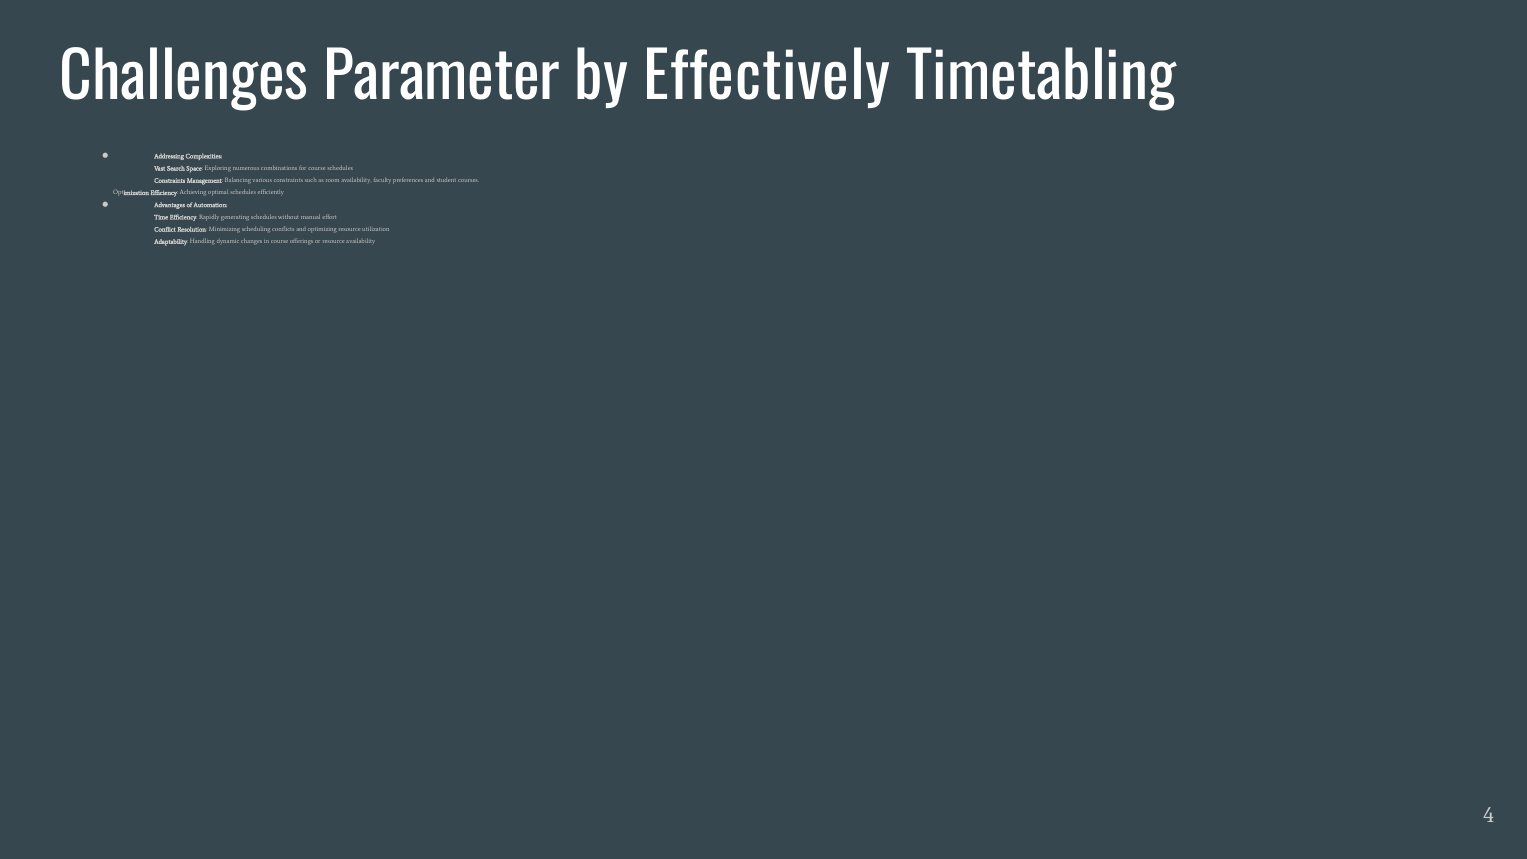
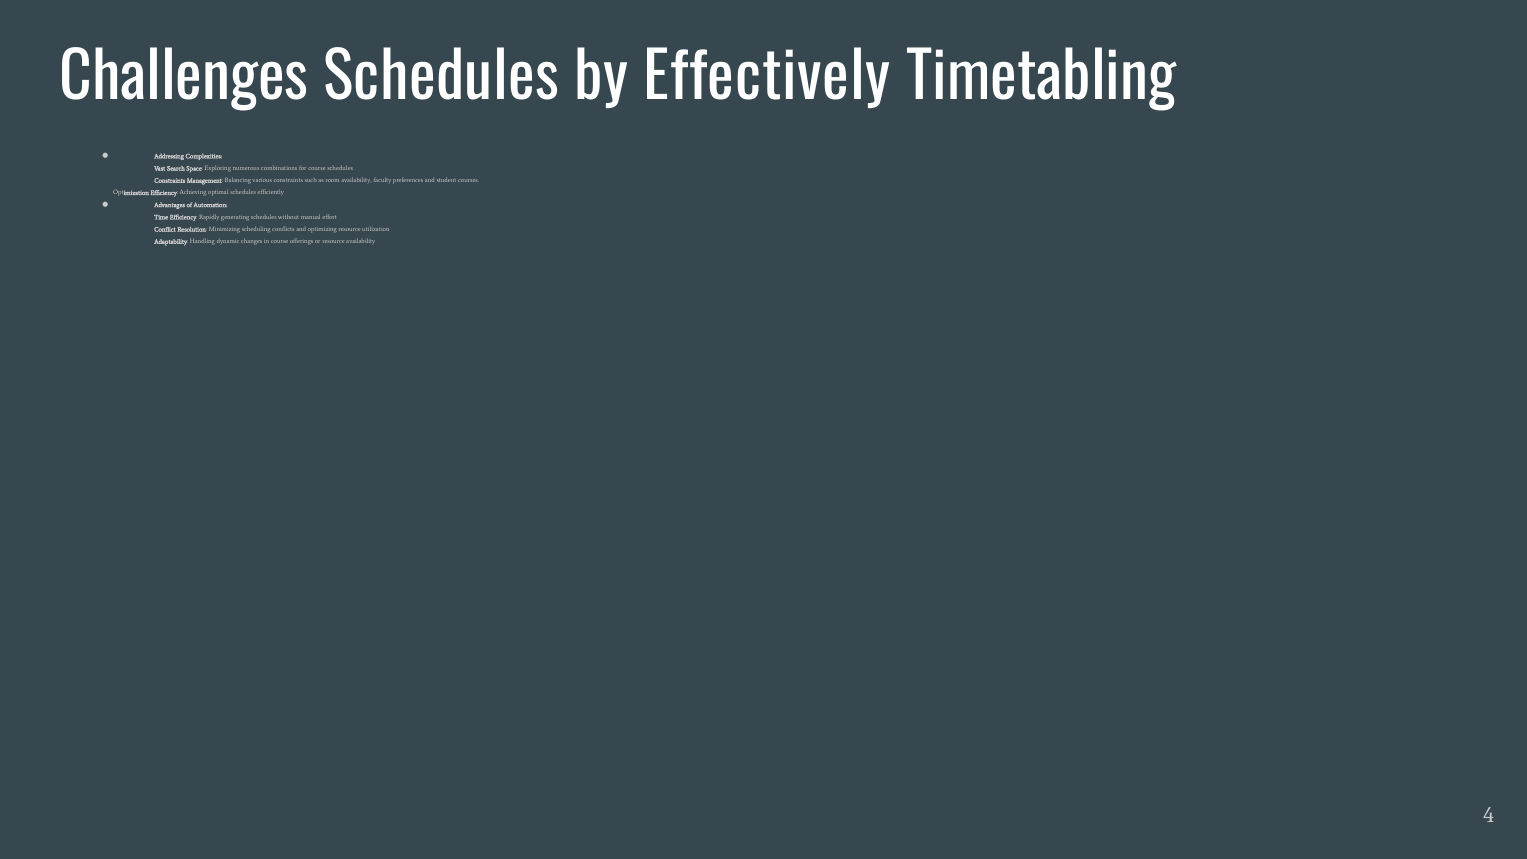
Challenges Parameter: Parameter -> Schedules
